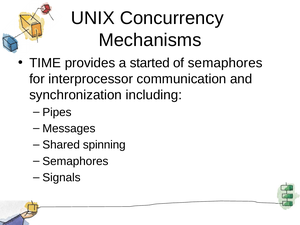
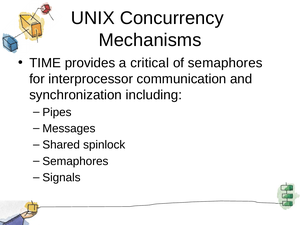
started: started -> critical
spinning: spinning -> spinlock
